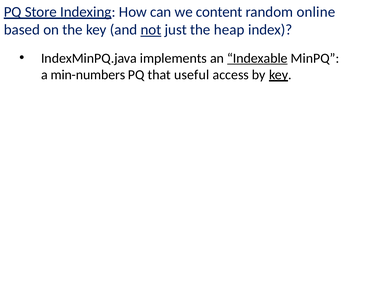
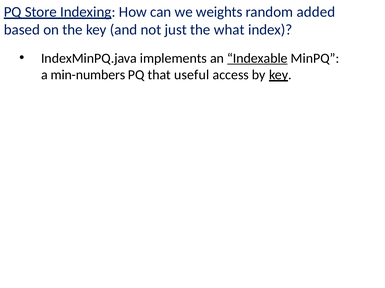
content: content -> weights
online: online -> added
not underline: present -> none
heap: heap -> what
